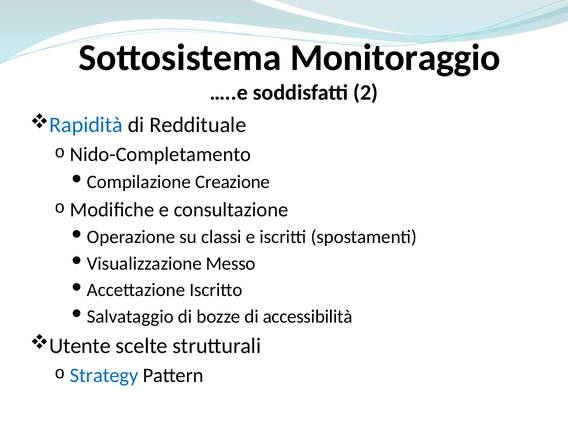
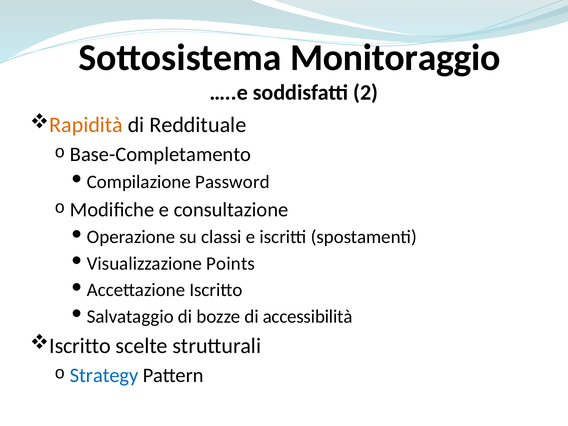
Rapidità colour: blue -> orange
Nido-Completamento: Nido-Completamento -> Base-Completamento
Creazione: Creazione -> Password
Messo: Messo -> Points
Utente at (80, 346): Utente -> Iscritto
